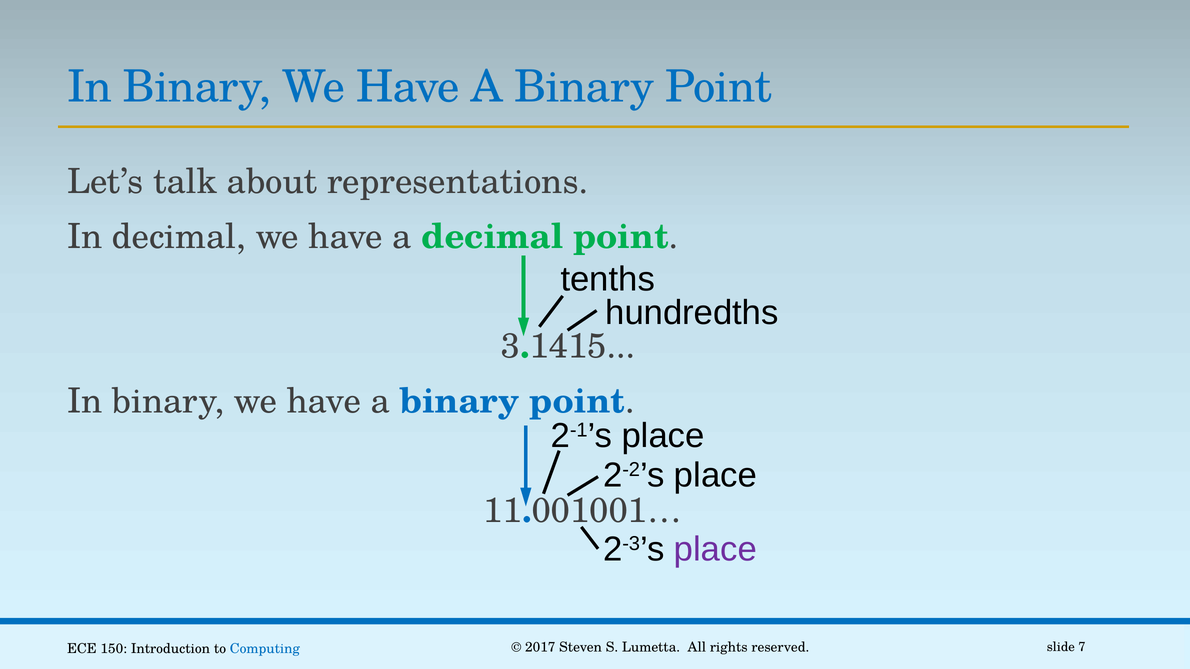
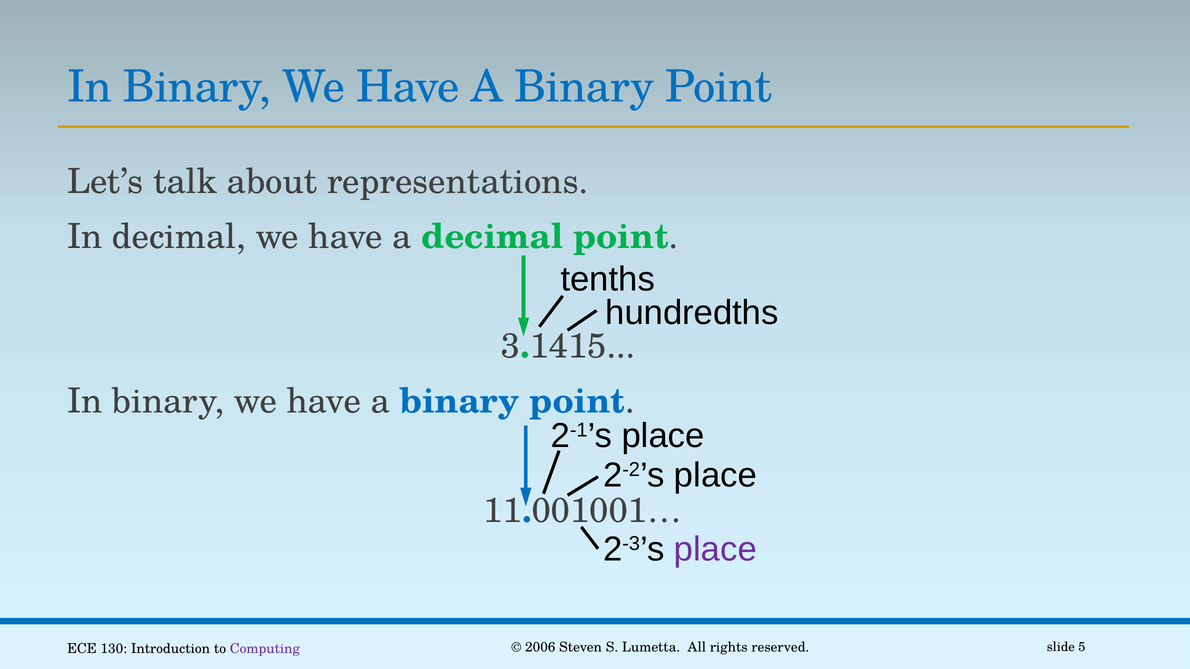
2017: 2017 -> 2006
150: 150 -> 130
Computing colour: blue -> purple
7: 7 -> 5
